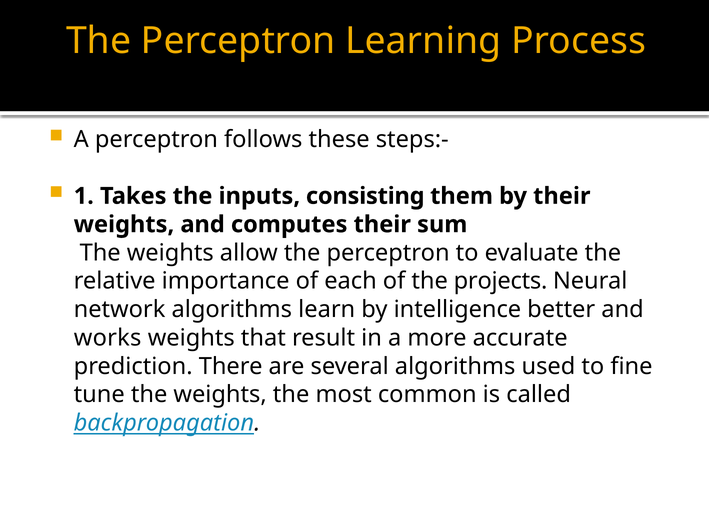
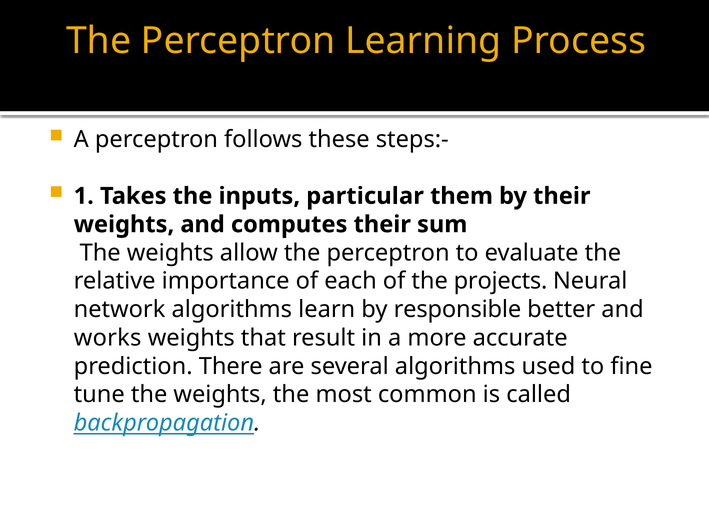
consisting: consisting -> particular
intelligence: intelligence -> responsible
